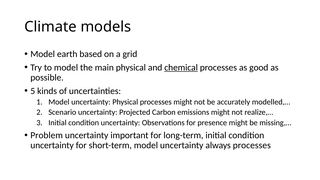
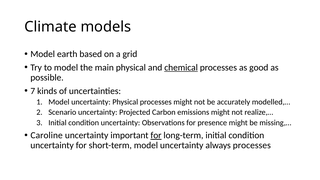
5: 5 -> 7
Problem: Problem -> Caroline
for at (156, 135) underline: none -> present
